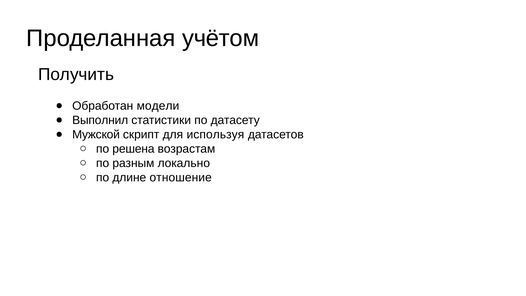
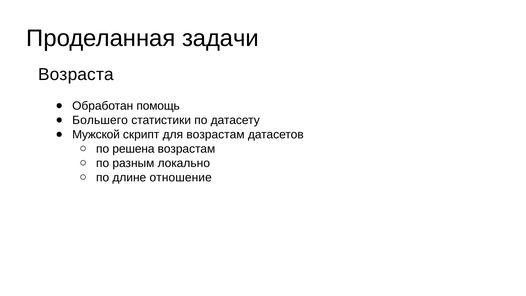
учётом: учётом -> задачи
Получить: Получить -> Возраста
модели: модели -> помощь
Выполнил: Выполнил -> Большего
для используя: используя -> возрастам
